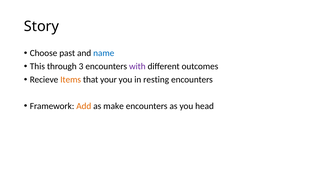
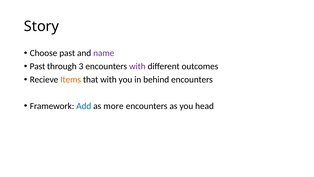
name colour: blue -> purple
This at (37, 66): This -> Past
that your: your -> with
resting: resting -> behind
Add colour: orange -> blue
make: make -> more
